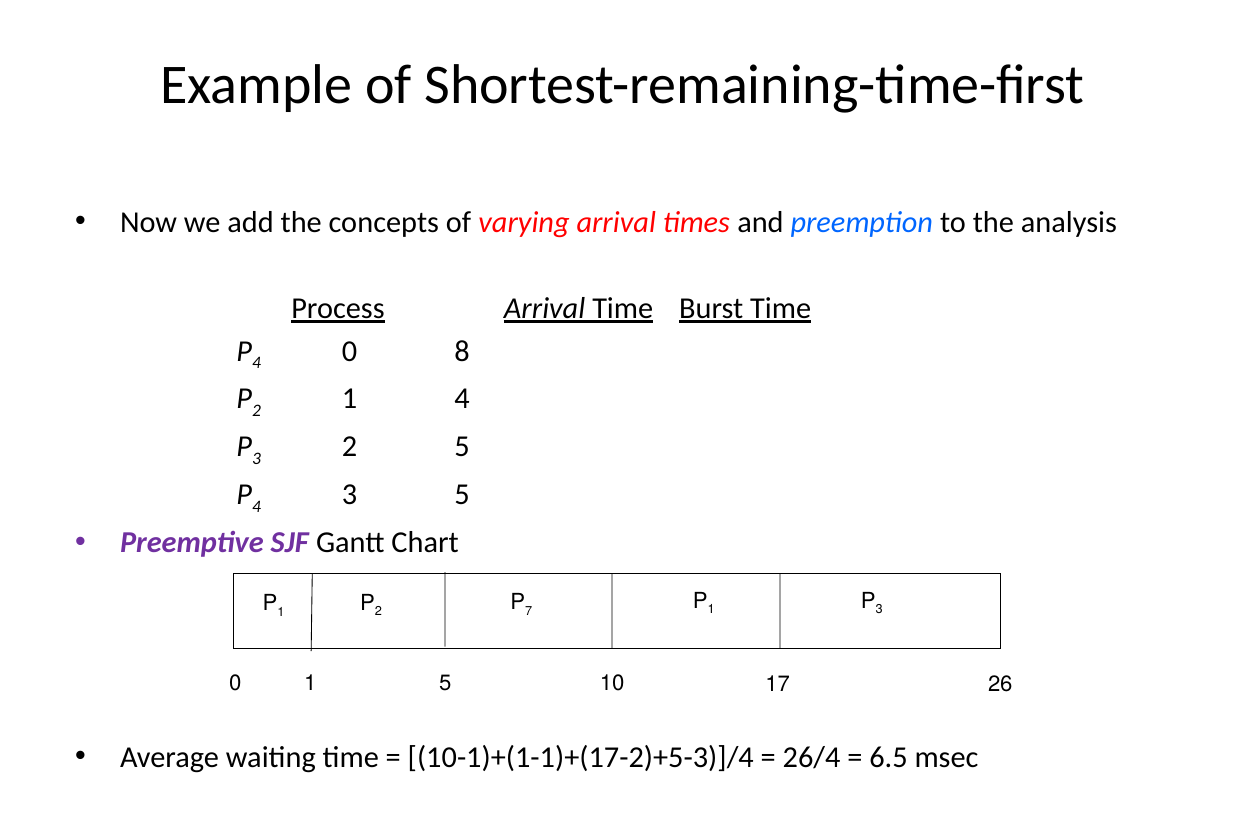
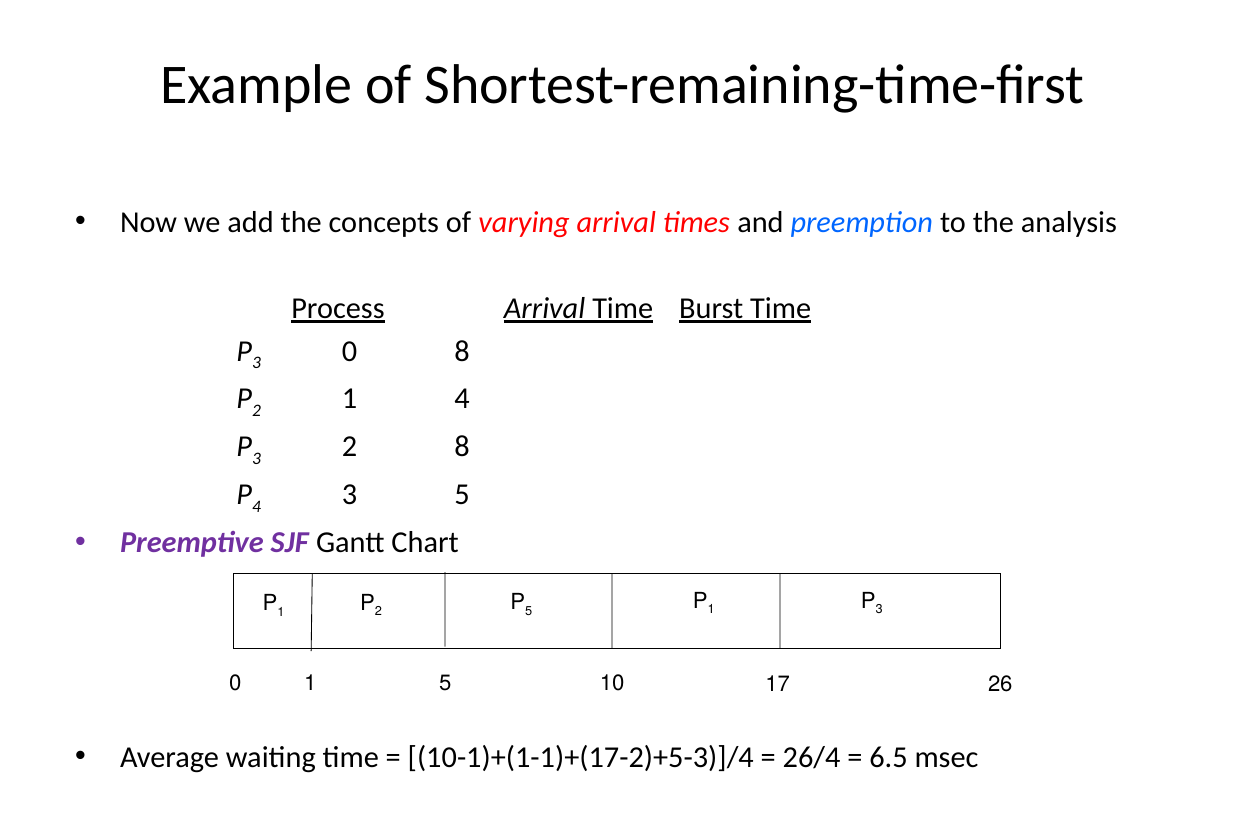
4 at (256, 363): 4 -> 3
2 5: 5 -> 8
7 at (529, 611): 7 -> 5
